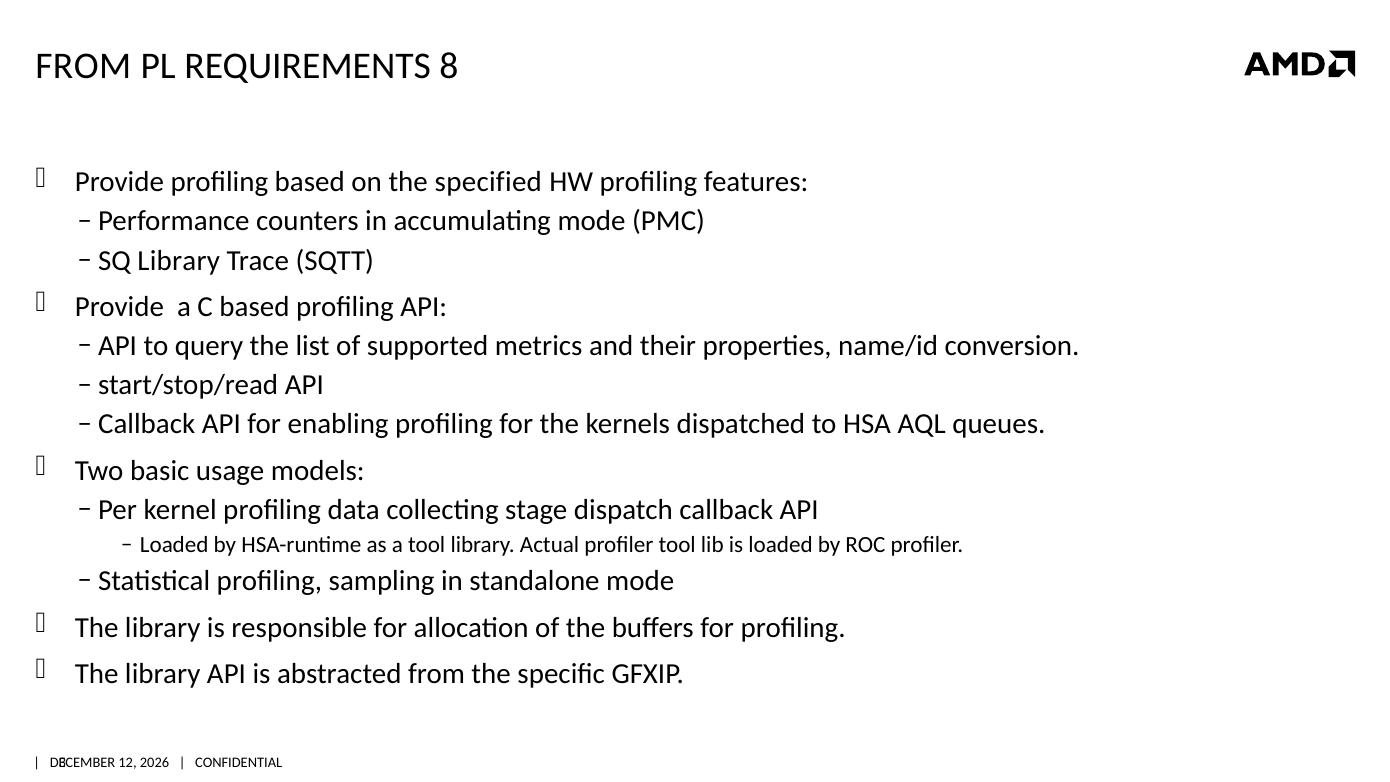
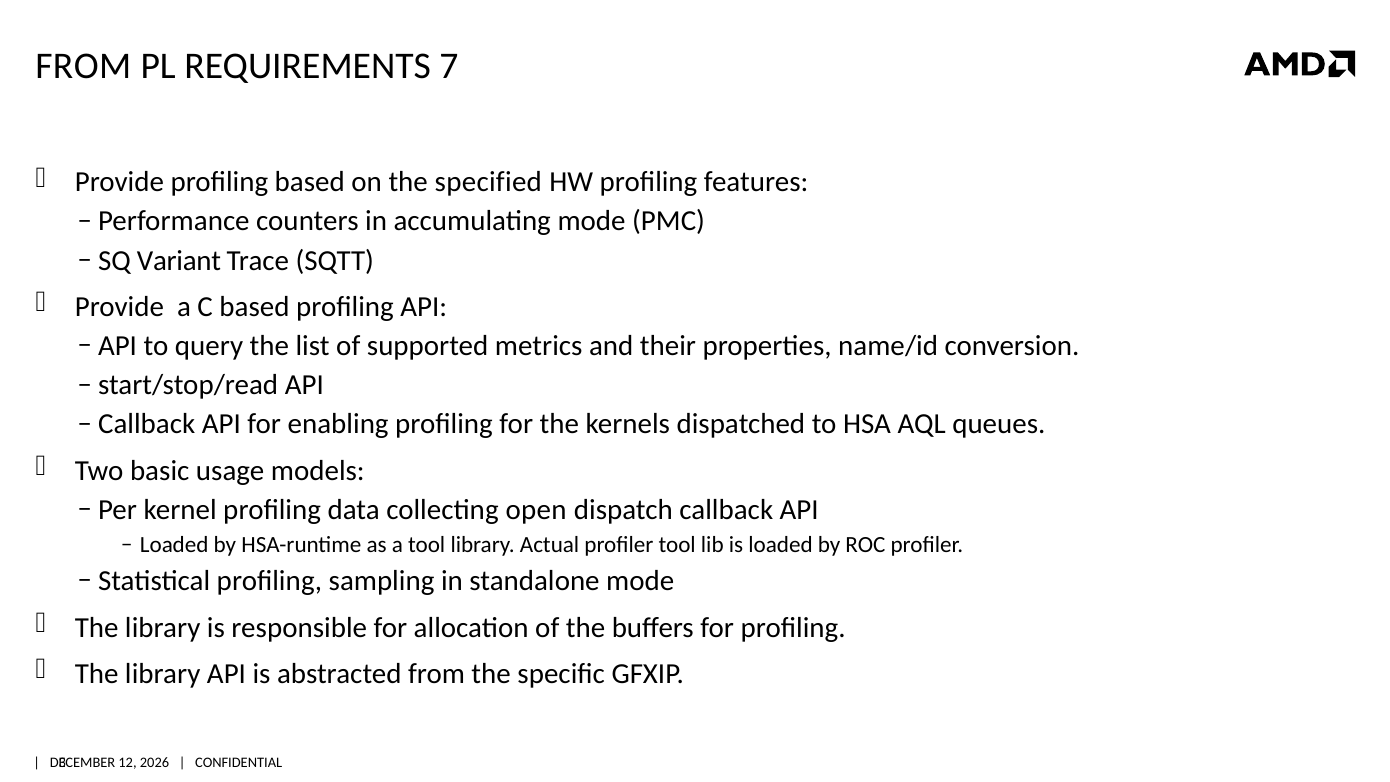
8: 8 -> 7
Library at (179, 260): Library -> Variant
stage: stage -> open
